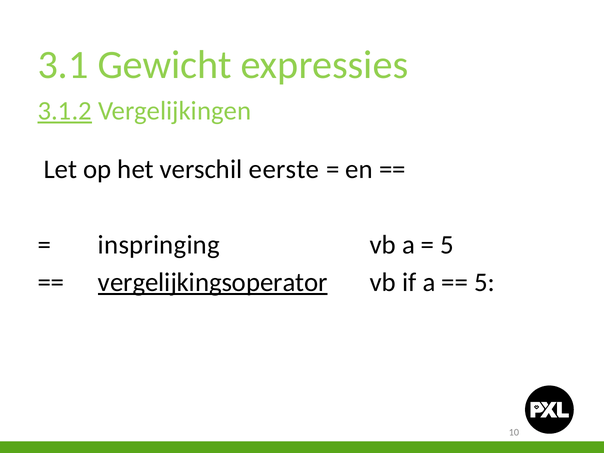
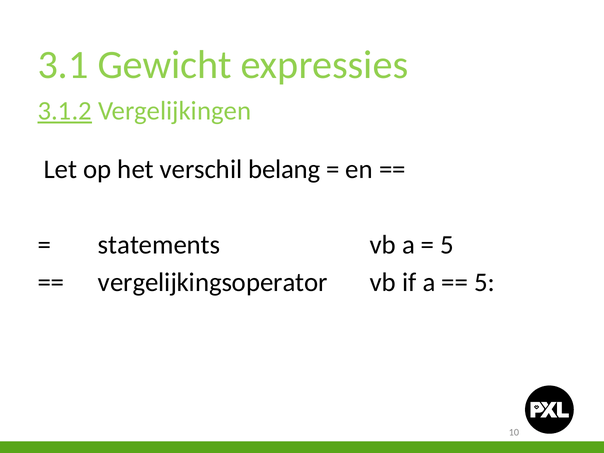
eerste: eerste -> belang
inspringing: inspringing -> statements
vergelijkingsoperator underline: present -> none
